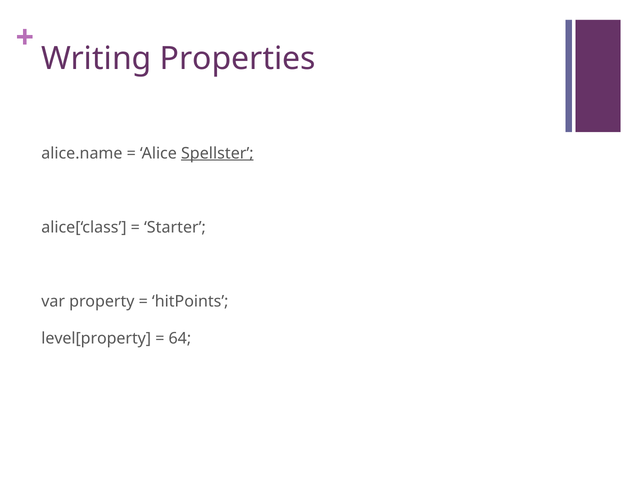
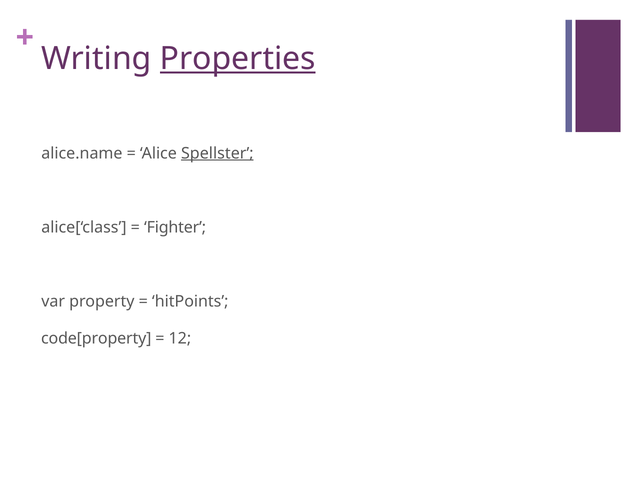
Properties underline: none -> present
Starter: Starter -> Fighter
level[property: level[property -> code[property
64: 64 -> 12
